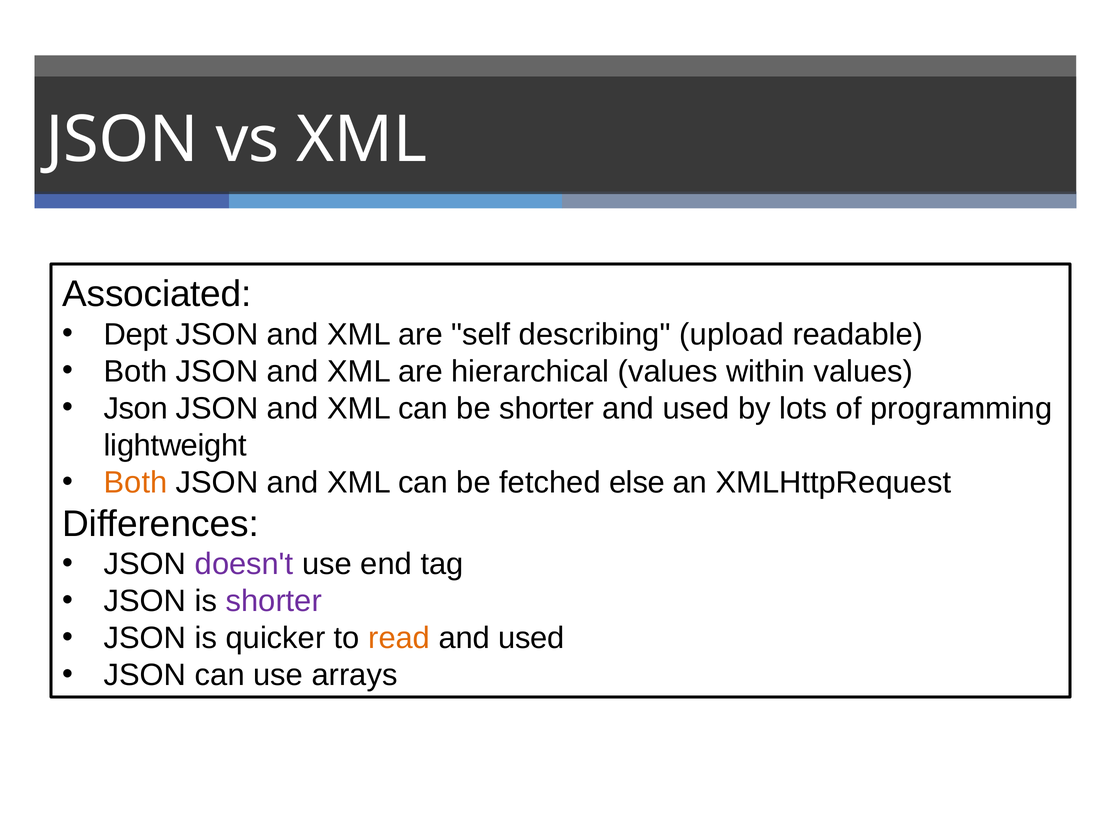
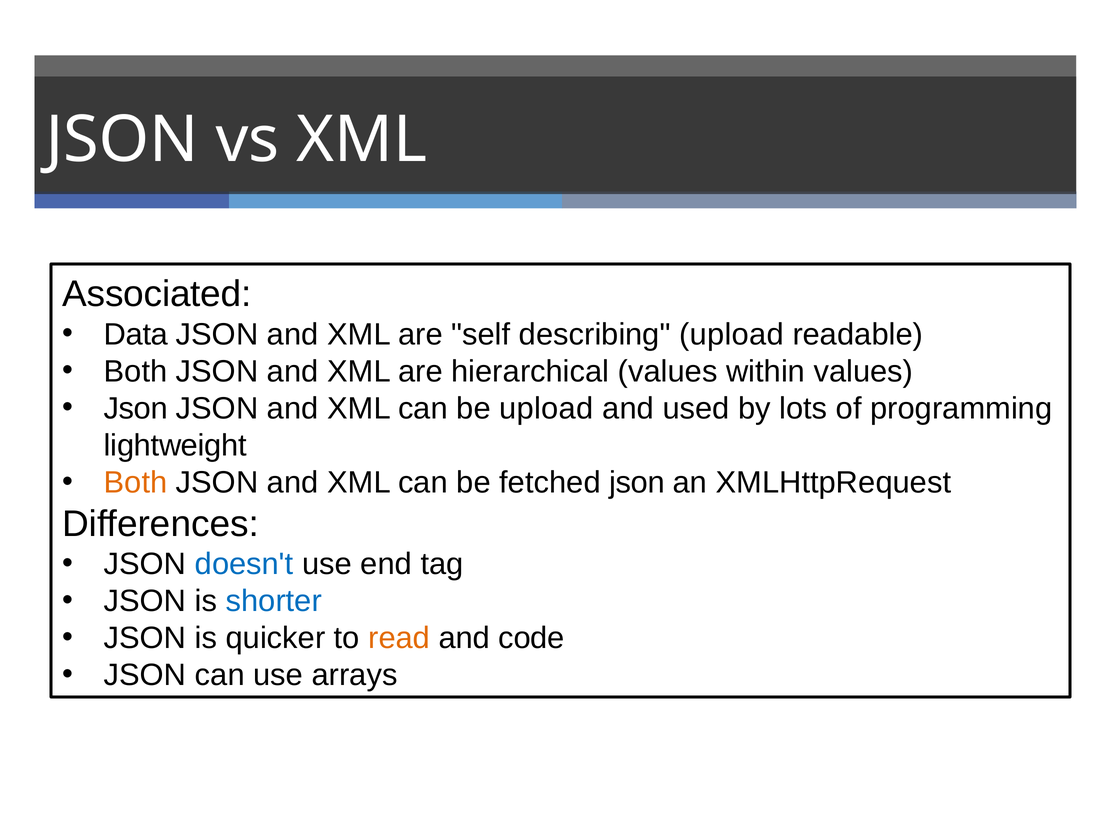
Dept: Dept -> Data
be shorter: shorter -> upload
fetched else: else -> json
doesn't colour: purple -> blue
shorter at (274, 601) colour: purple -> blue
used at (531, 638): used -> code
